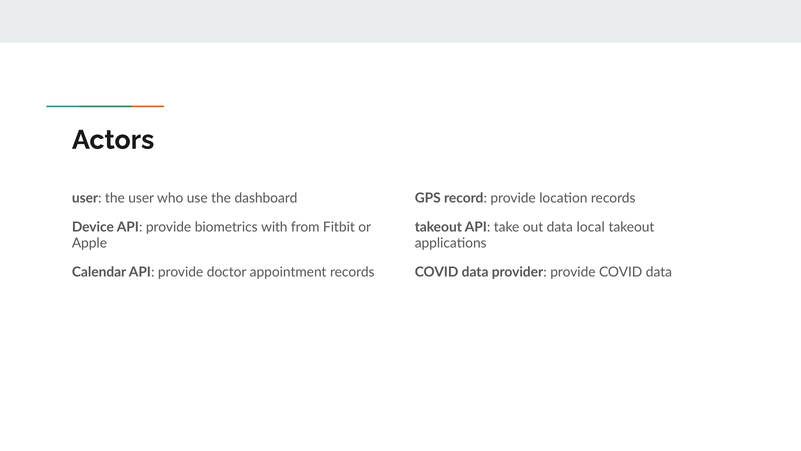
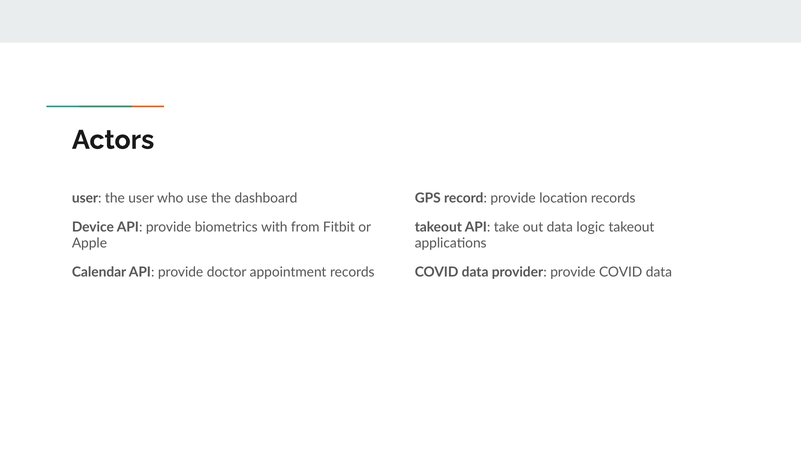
local: local -> logic
